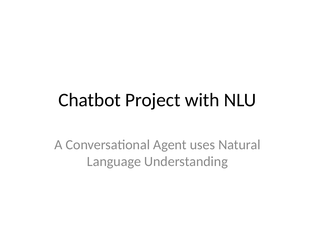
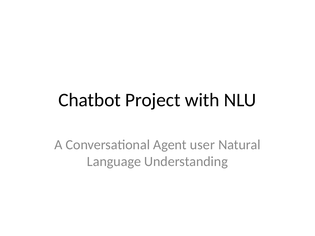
uses: uses -> user
